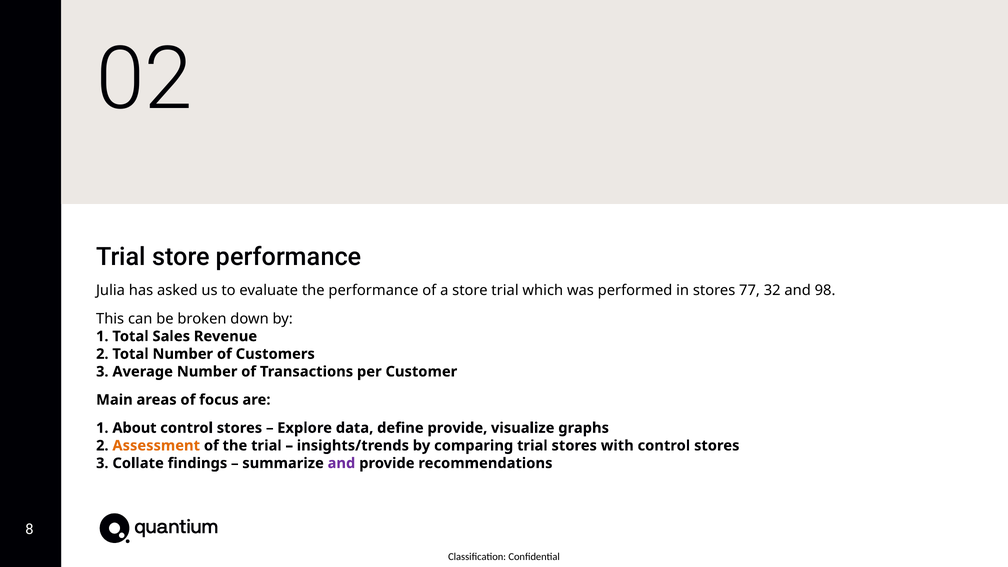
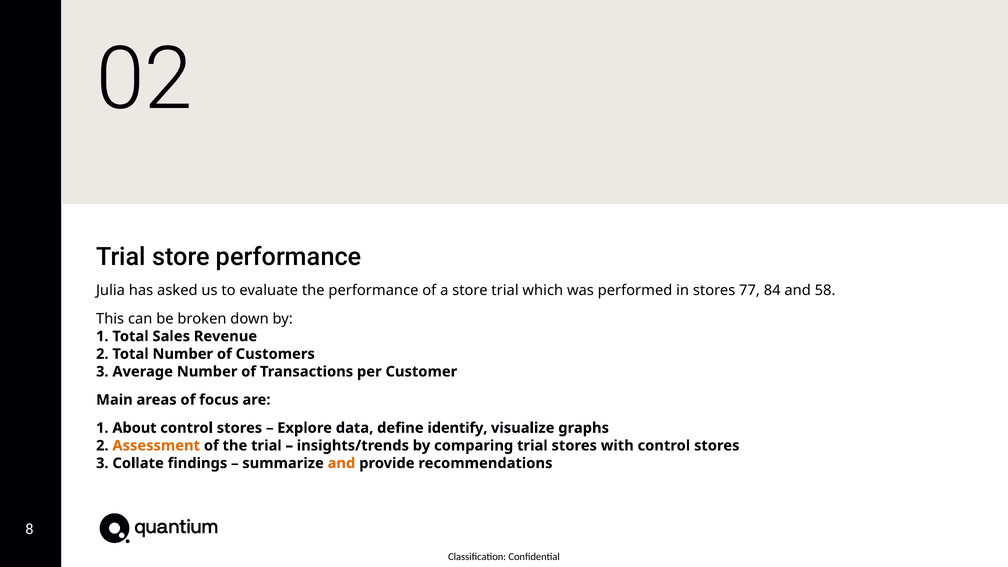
32: 32 -> 84
98: 98 -> 58
define provide: provide -> identify
and at (341, 463) colour: purple -> orange
